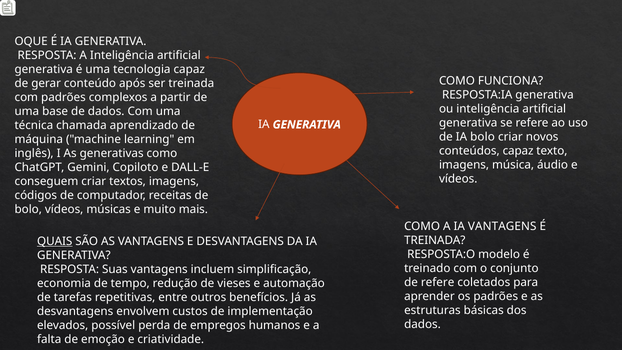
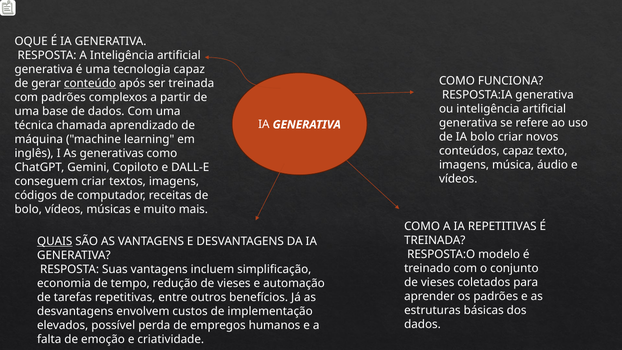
conteúdo underline: none -> present
IA VANTAGENS: VANTAGENS -> REPETITIVAS
refere at (438, 282): refere -> vieses
